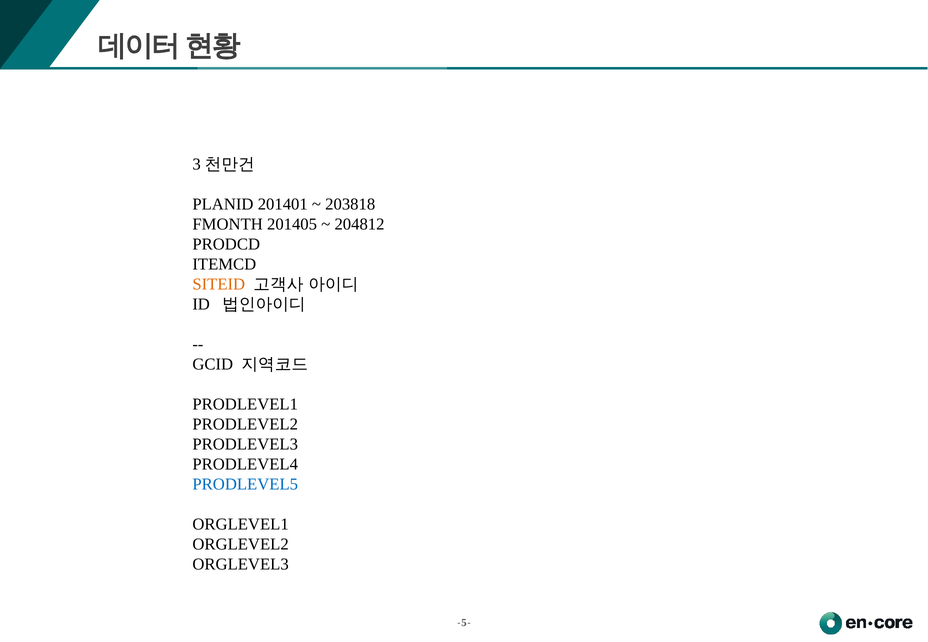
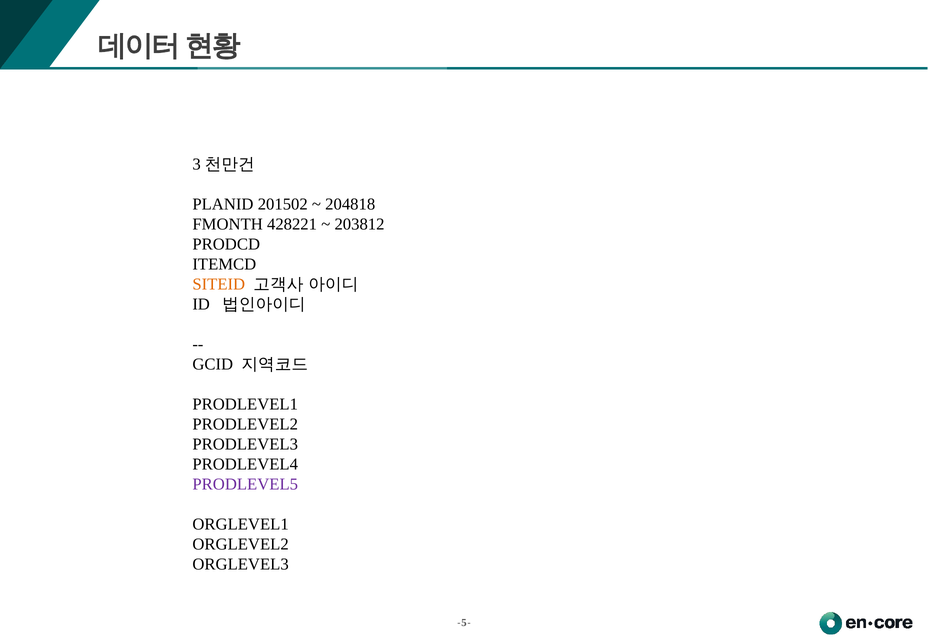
201401: 201401 -> 201502
203818: 203818 -> 204818
201405: 201405 -> 428221
204812: 204812 -> 203812
PRODLEVEL5 colour: blue -> purple
